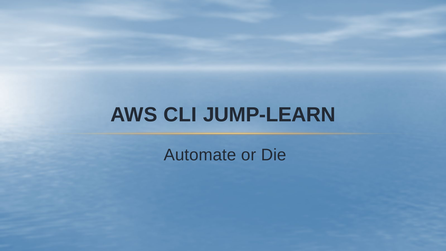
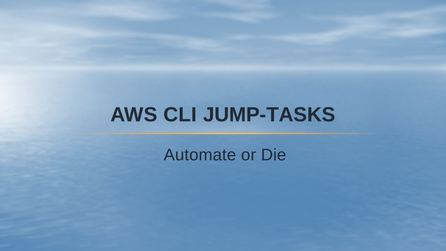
JUMP-LEARN: JUMP-LEARN -> JUMP-TASKS
